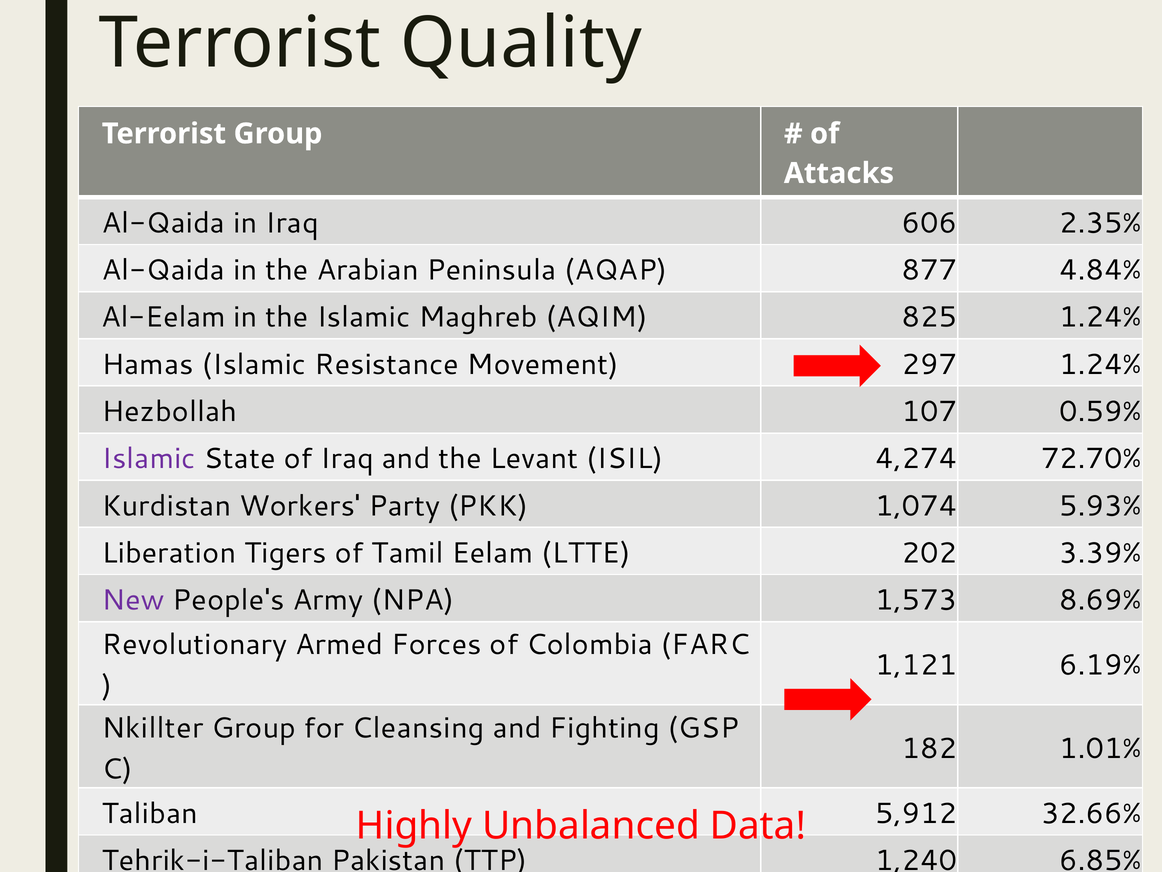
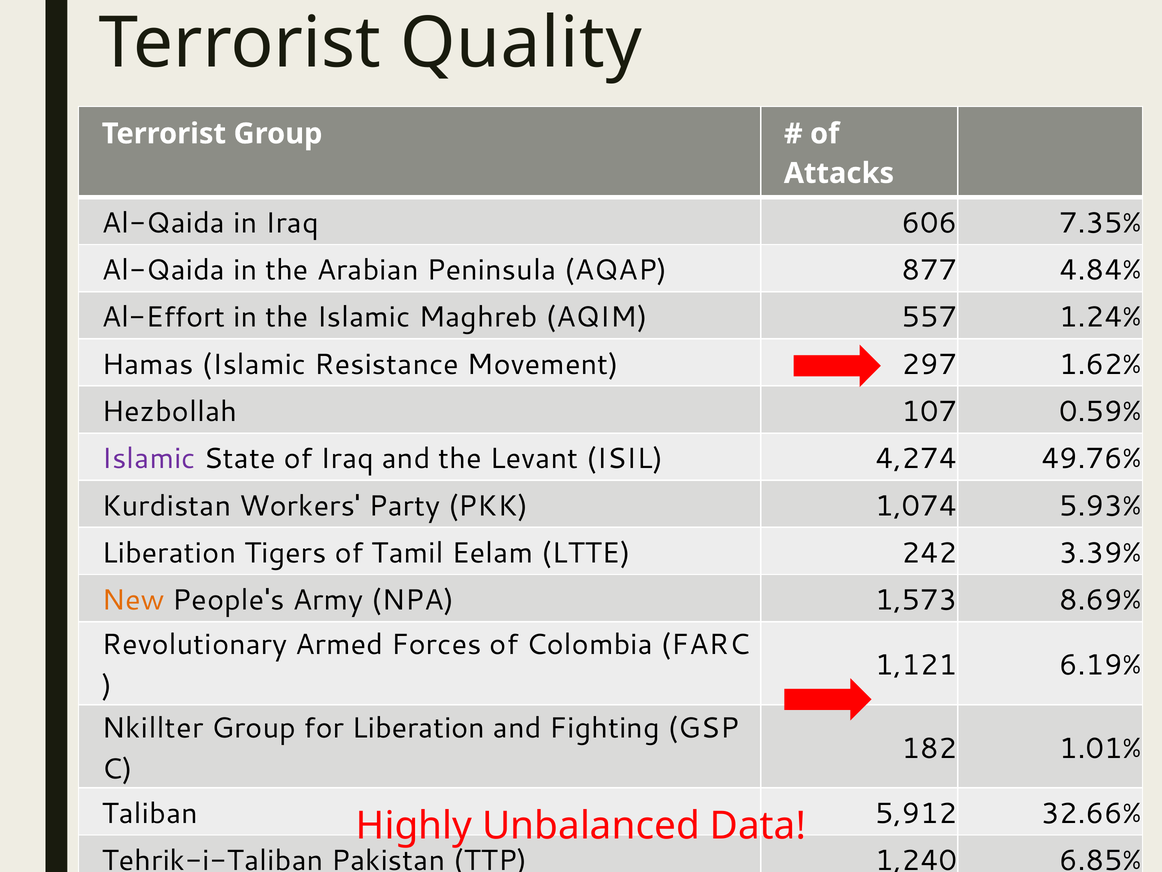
2.35%: 2.35% -> 7.35%
Al-Eelam: Al-Eelam -> Al-Effort
825: 825 -> 557
297 1.24%: 1.24% -> 1.62%
72.70%: 72.70% -> 49.76%
202: 202 -> 242
New colour: purple -> orange
for Cleansing: Cleansing -> Liberation
